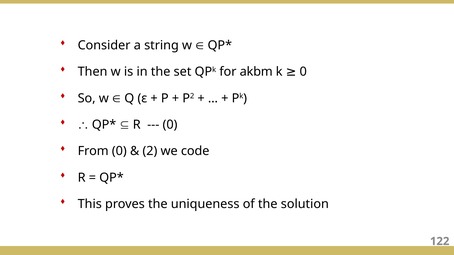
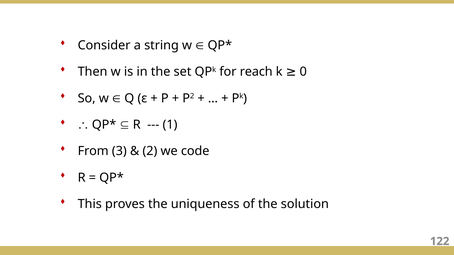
akbm: akbm -> reach
0 at (170, 125): 0 -> 1
From 0: 0 -> 3
